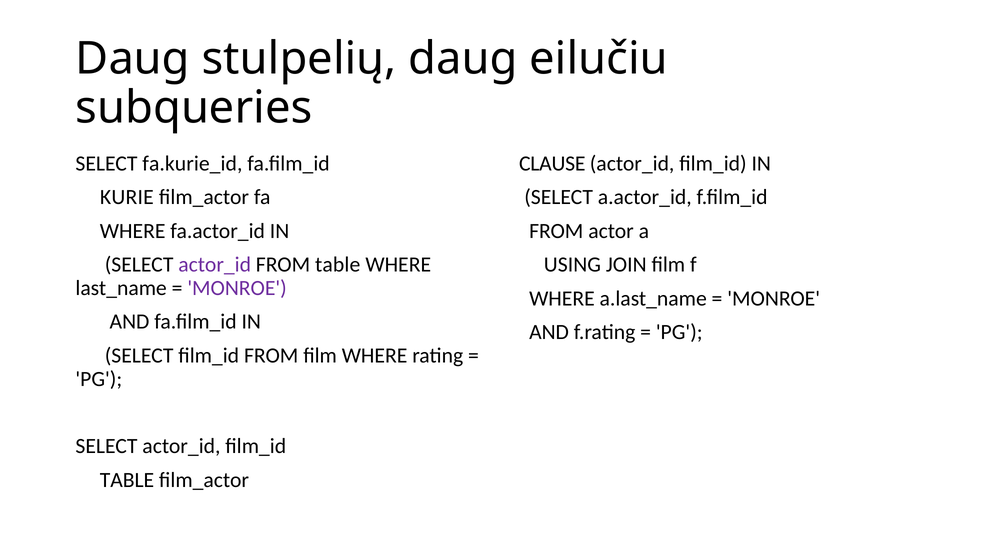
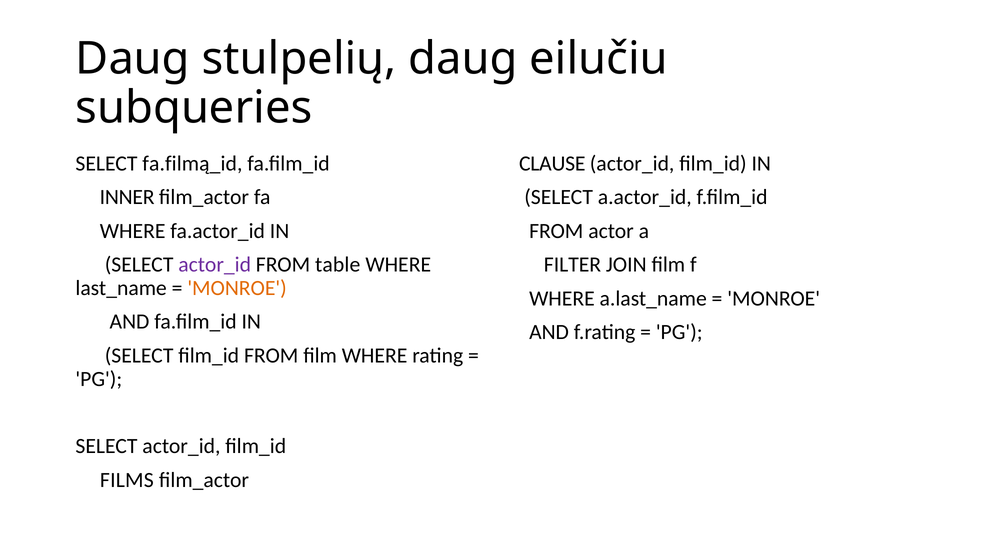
fa.kurie_id: fa.kurie_id -> fa.filmą_id
KURIE: KURIE -> INNER
USING: USING -> FILTER
MONROE at (237, 288) colour: purple -> orange
TABLE at (127, 480): TABLE -> FILMS
